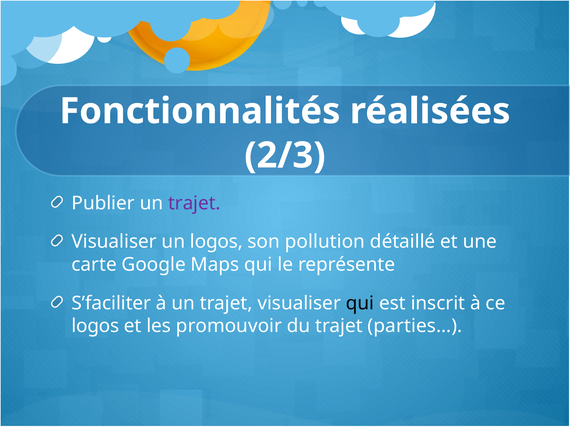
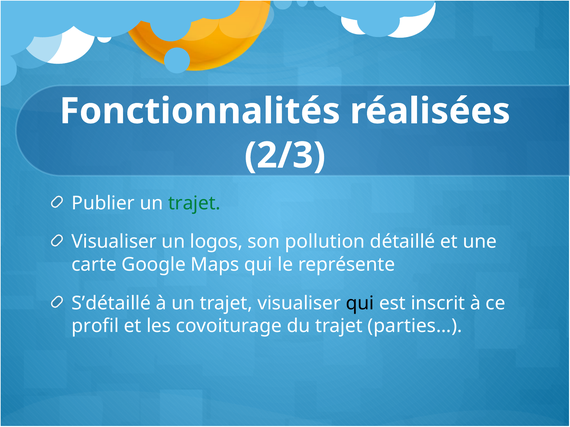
trajet at (194, 203) colour: purple -> green
S’faciliter: S’faciliter -> S’détaillé
logos at (95, 326): logos -> profil
promouvoir: promouvoir -> covoiturage
